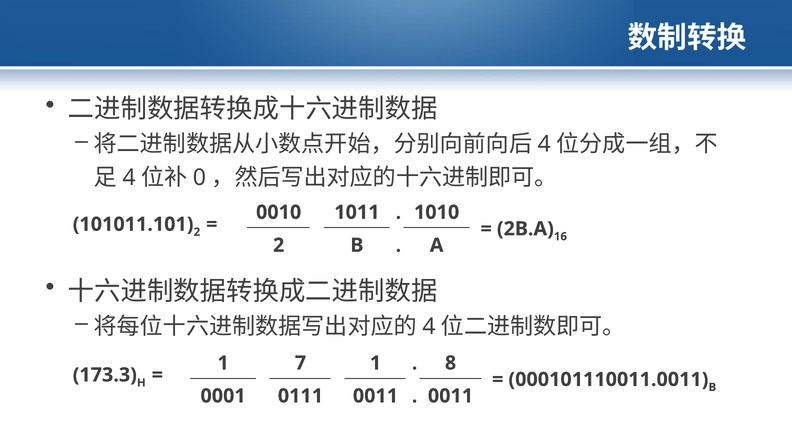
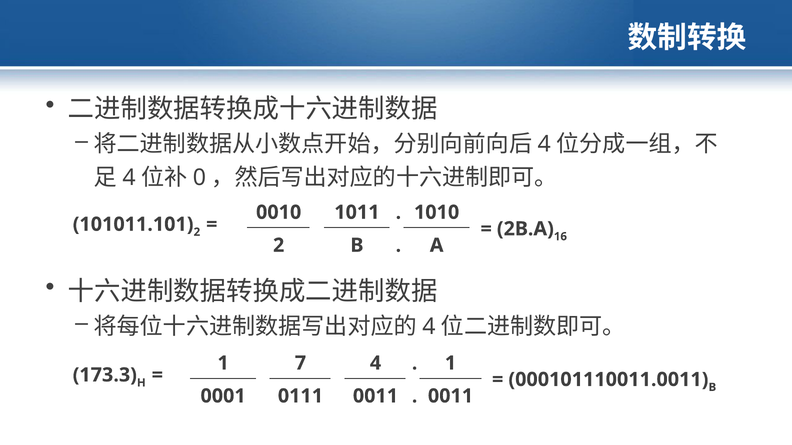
7 1: 1 -> 4
8 at (451, 363): 8 -> 1
